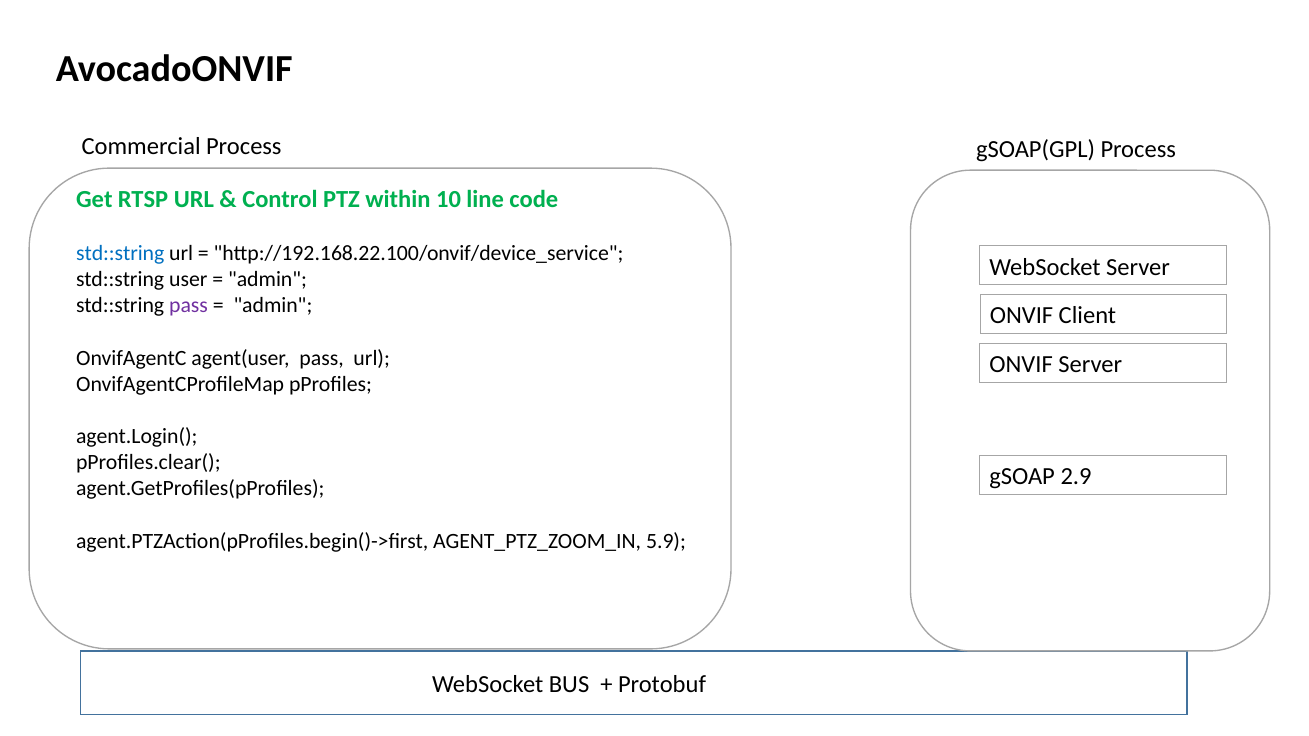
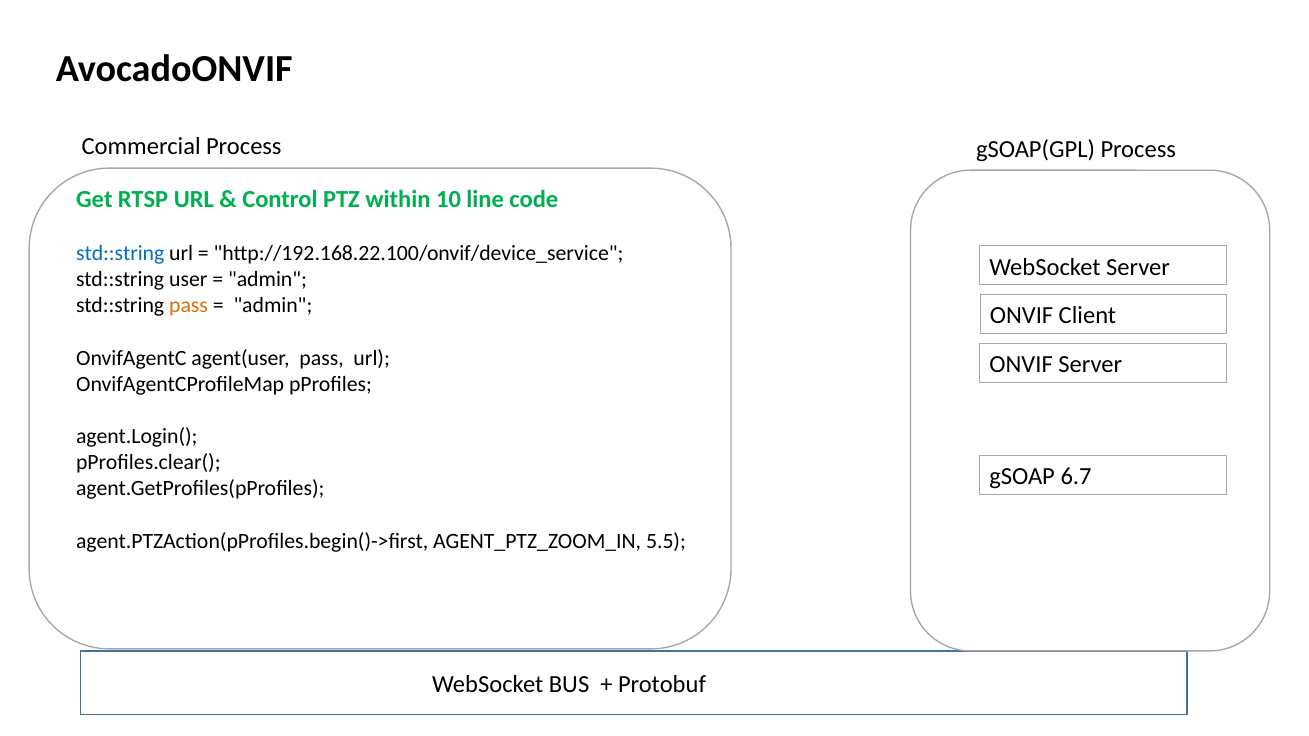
pass at (189, 306) colour: purple -> orange
2.9: 2.9 -> 6.7
5.9: 5.9 -> 5.5
